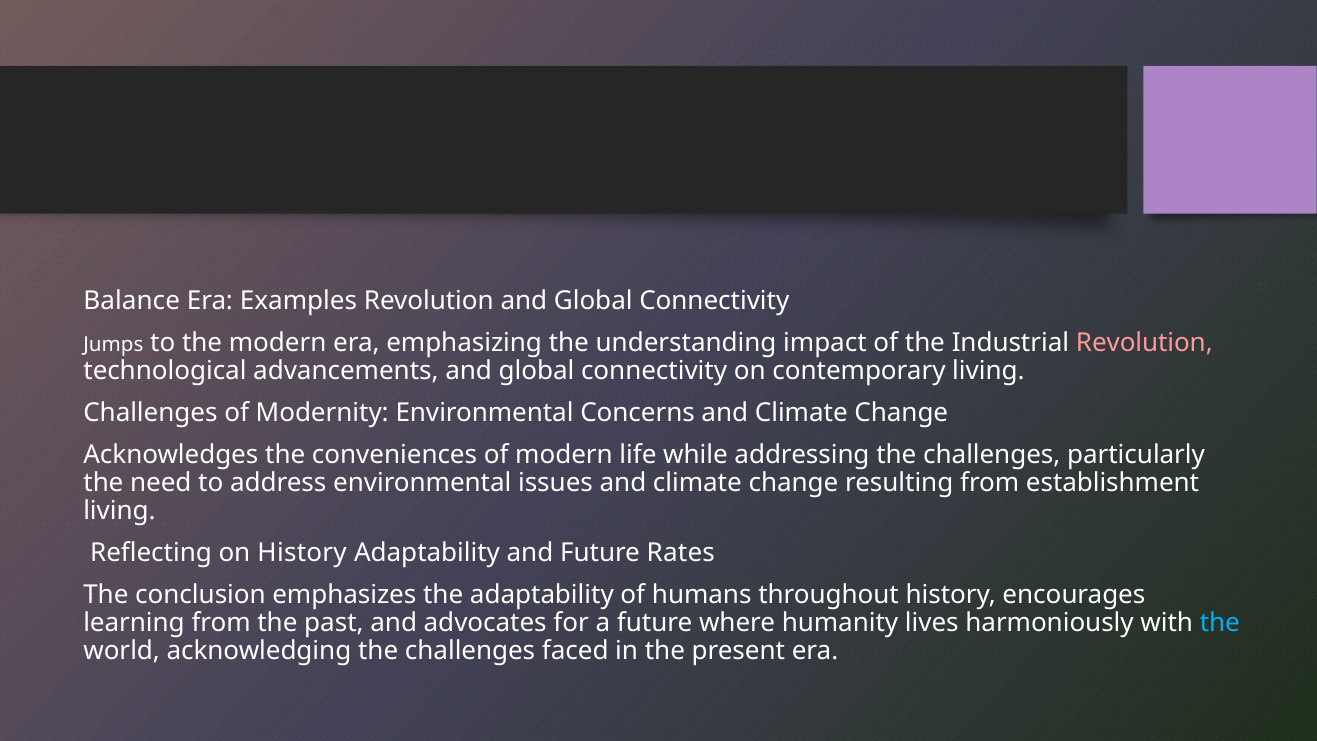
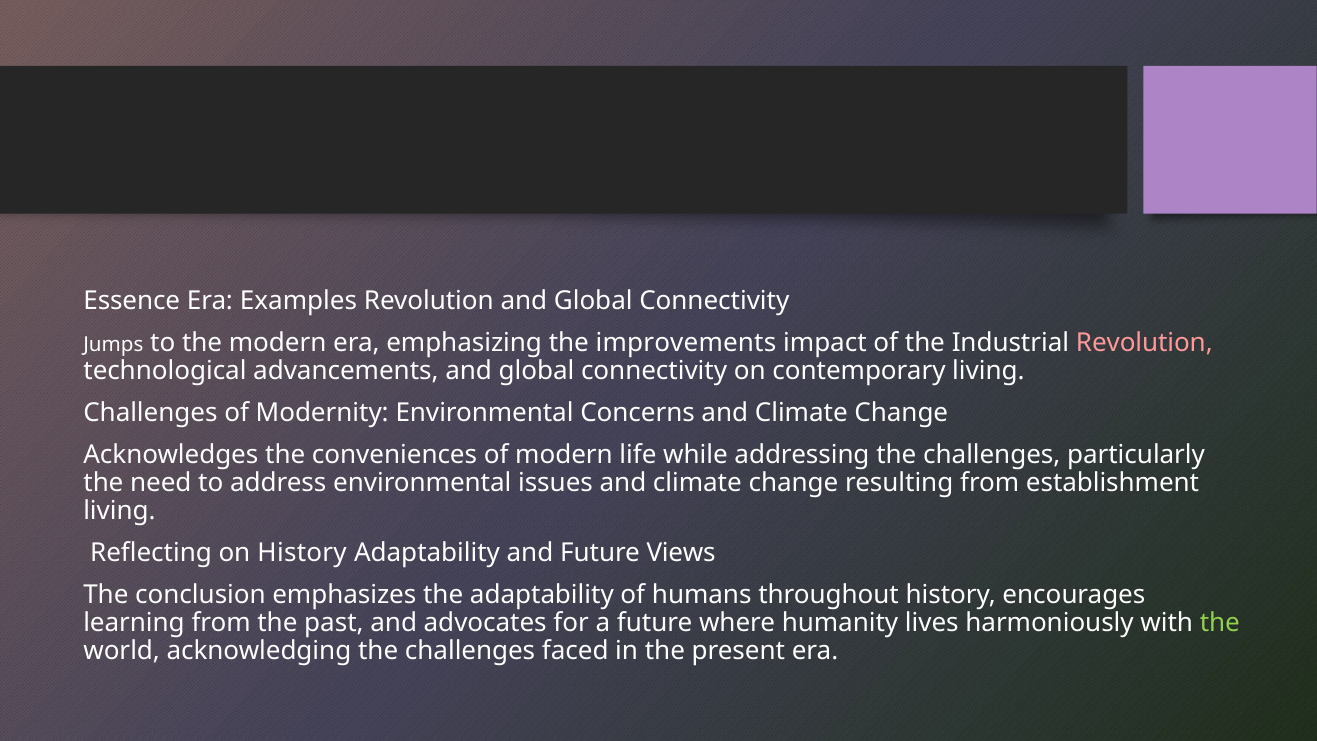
Balance: Balance -> Essence
understanding: understanding -> improvements
Rates: Rates -> Views
the at (1220, 623) colour: light blue -> light green
